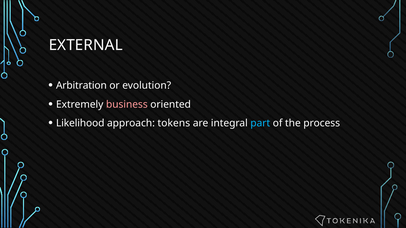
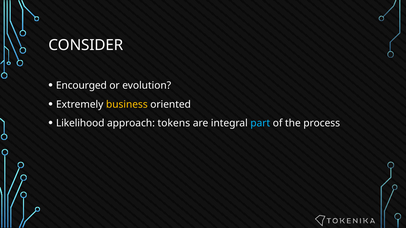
EXTERNAL: EXTERNAL -> CONSIDER
Arbitration: Arbitration -> Encourged
business colour: pink -> yellow
